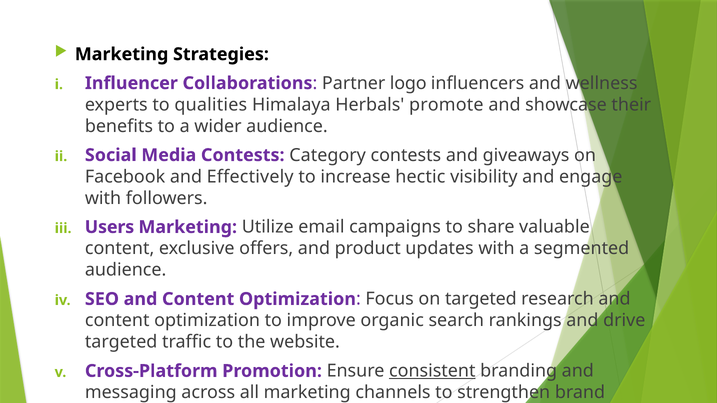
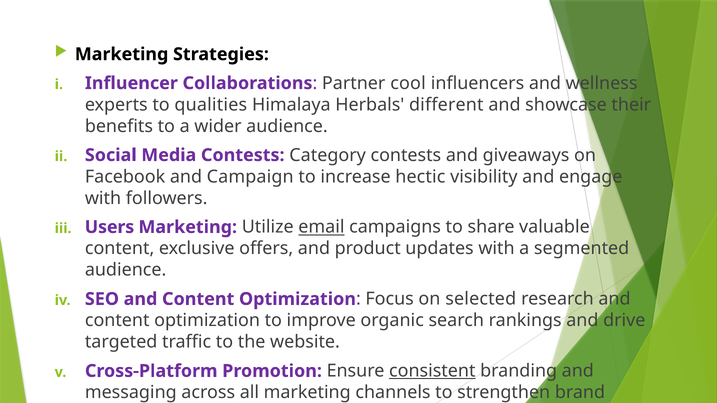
logo: logo -> cool
promote: promote -> different
Effectively: Effectively -> Campaign
email underline: none -> present
on targeted: targeted -> selected
